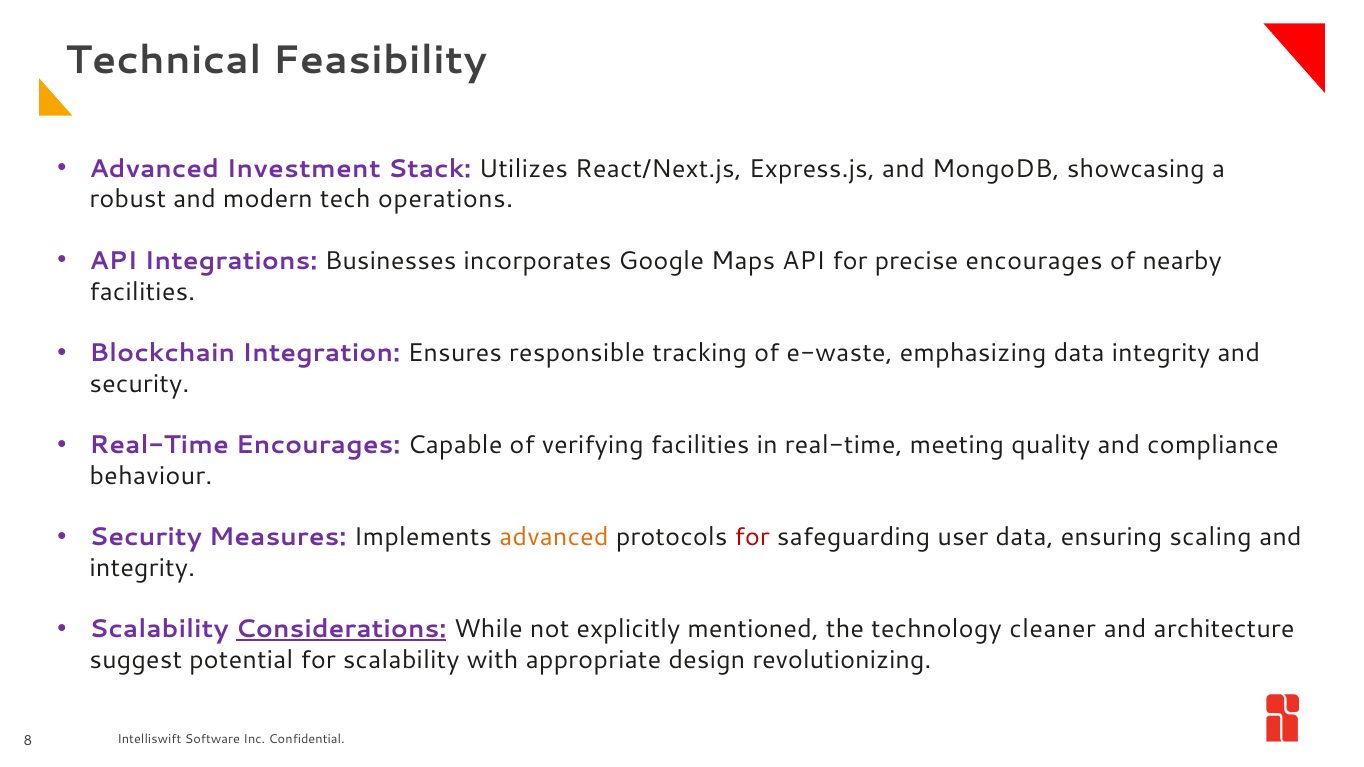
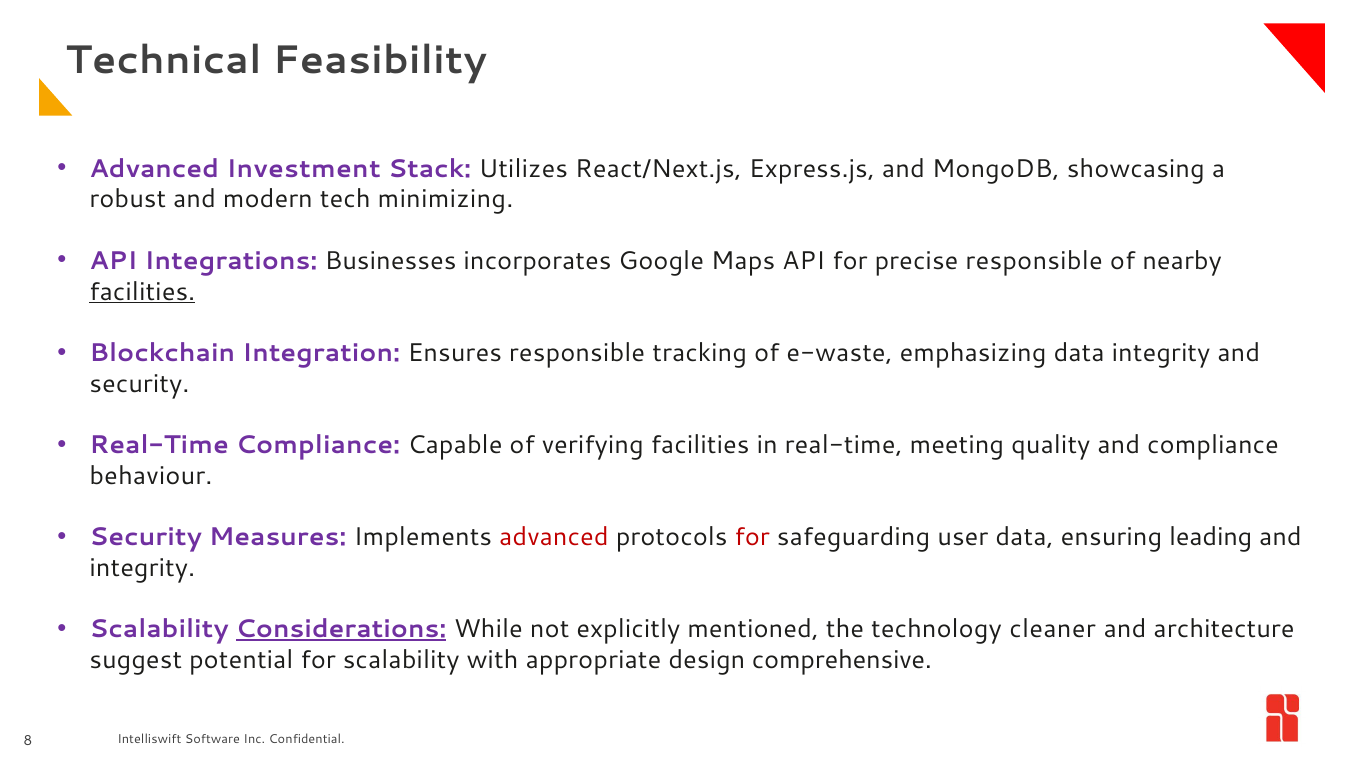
operations: operations -> minimizing
precise encourages: encourages -> responsible
facilities at (142, 292) underline: none -> present
Real-Time Encourages: Encourages -> Compliance
advanced at (554, 537) colour: orange -> red
scaling: scaling -> leading
revolutionizing: revolutionizing -> comprehensive
